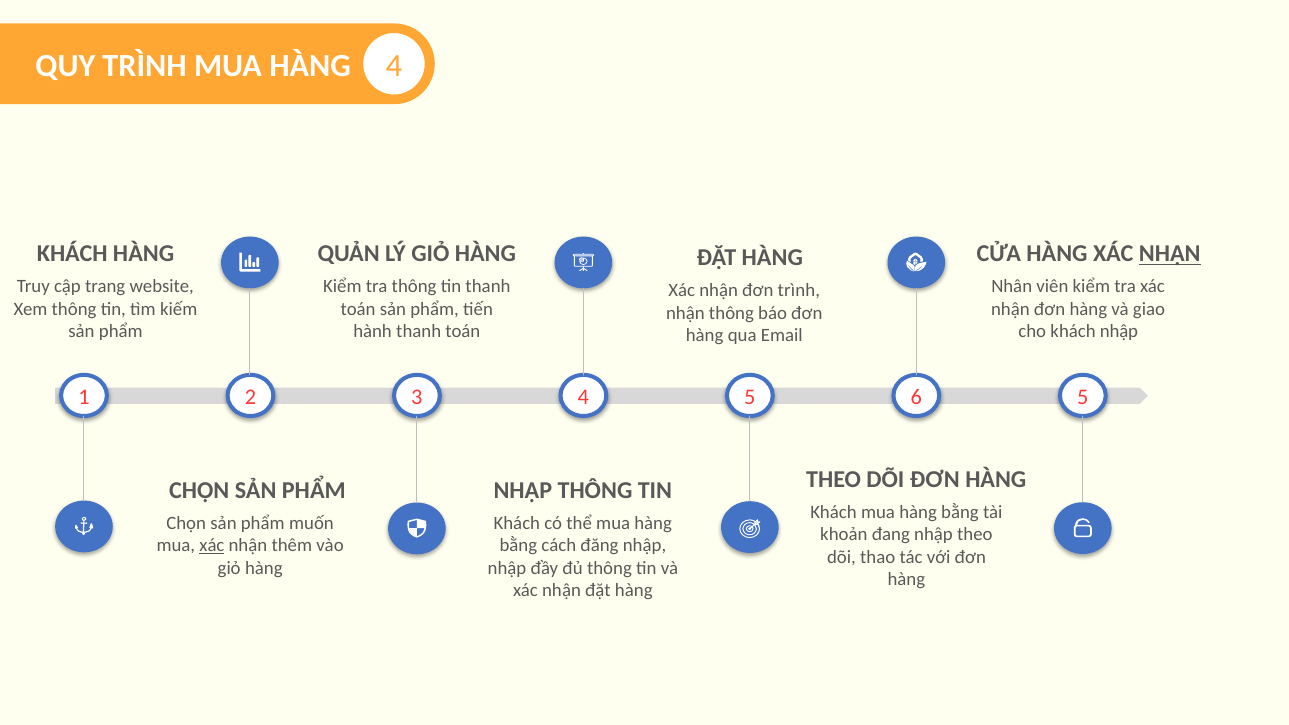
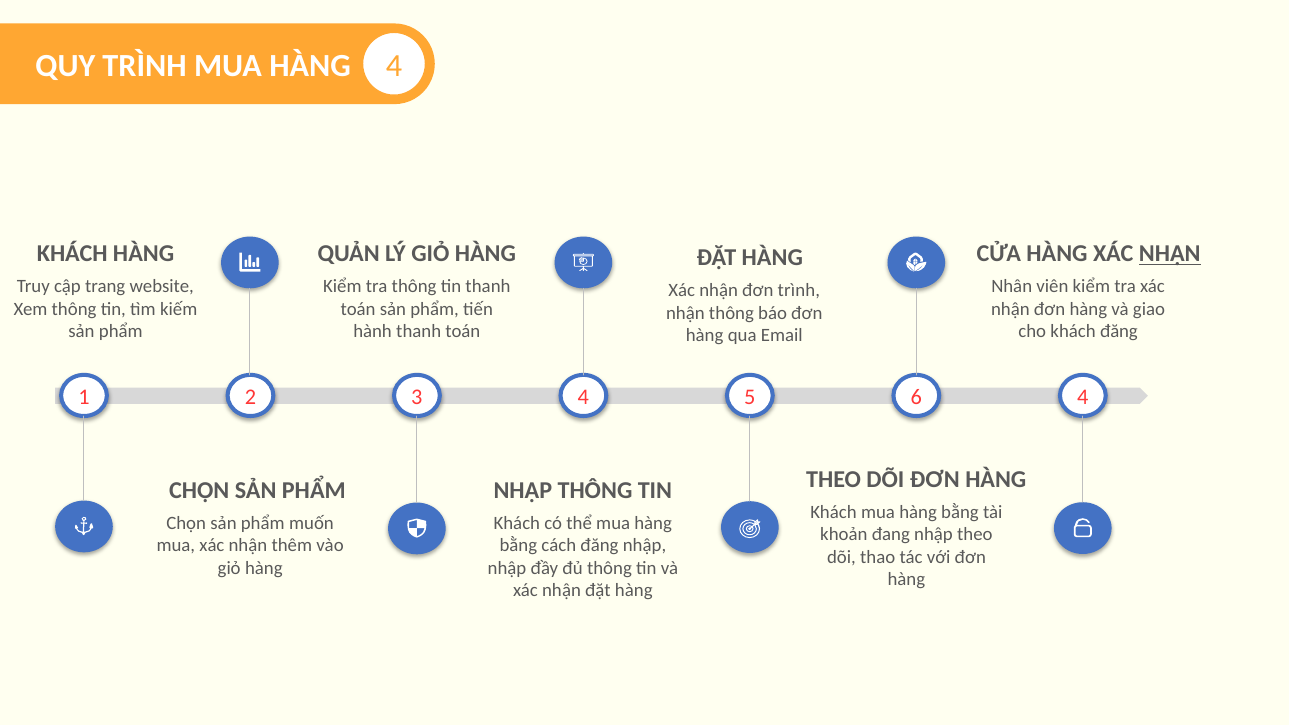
khách nhập: nhập -> đăng
5 5: 5 -> 4
xác at (212, 546) underline: present -> none
